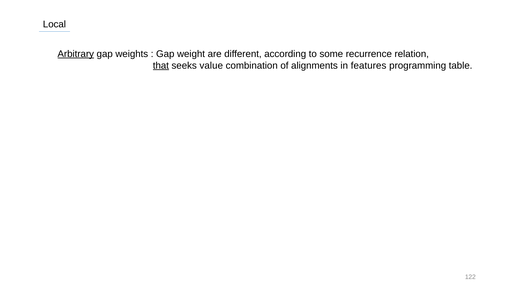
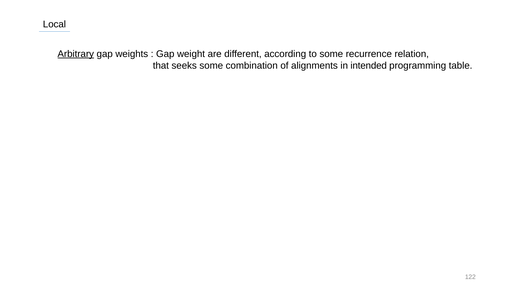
that underline: present -> none
seeks value: value -> some
features: features -> intended
